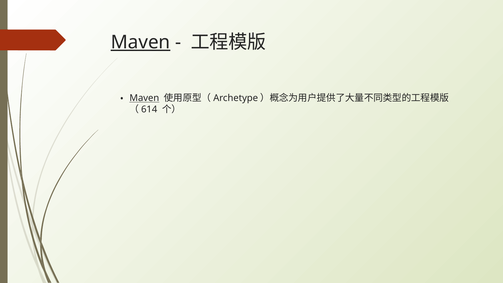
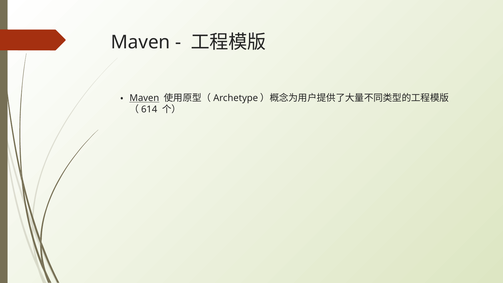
Maven at (141, 42) underline: present -> none
